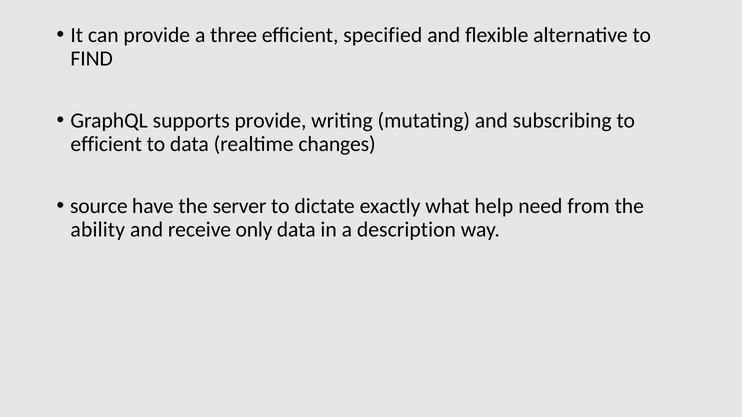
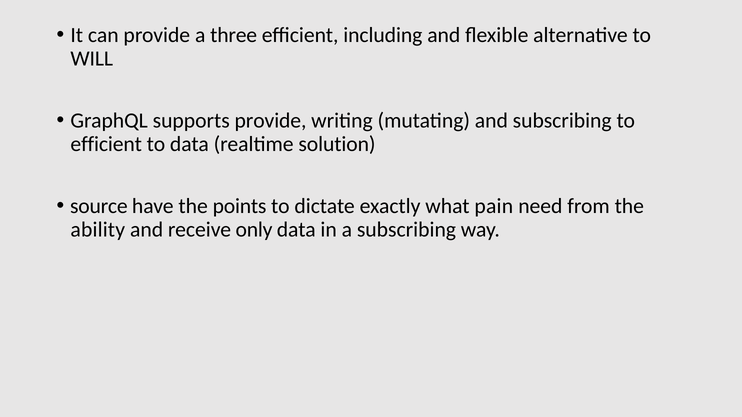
specified: specified -> including
FIND: FIND -> WILL
changes: changes -> solution
server: server -> points
help: help -> pain
a description: description -> subscribing
